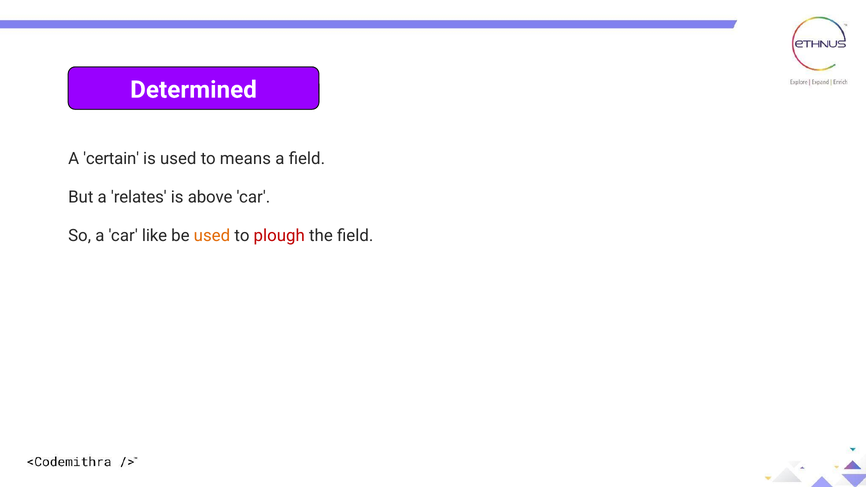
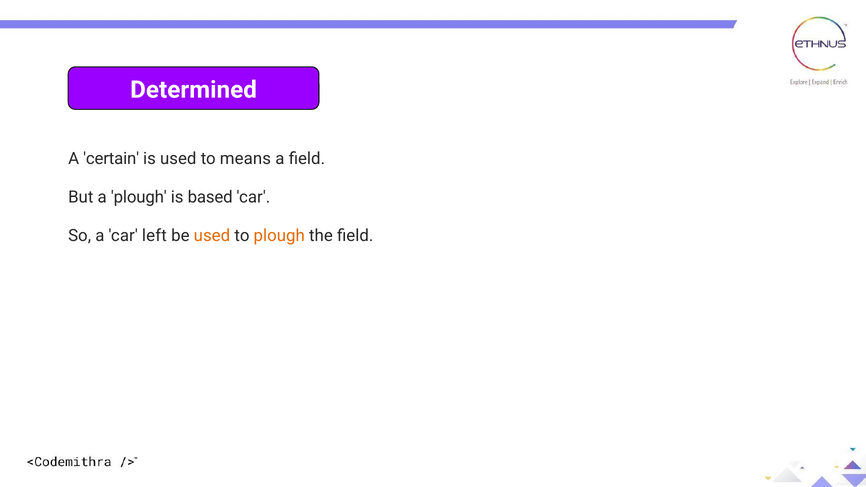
a relates: relates -> plough
above: above -> based
like: like -> left
plough at (279, 236) colour: red -> orange
